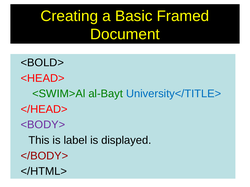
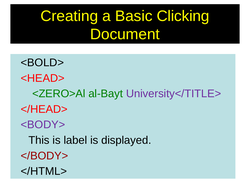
Framed: Framed -> Clicking
<SWIM>Al: <SWIM>Al -> <ZERO>Al
University</TITLE> colour: blue -> purple
